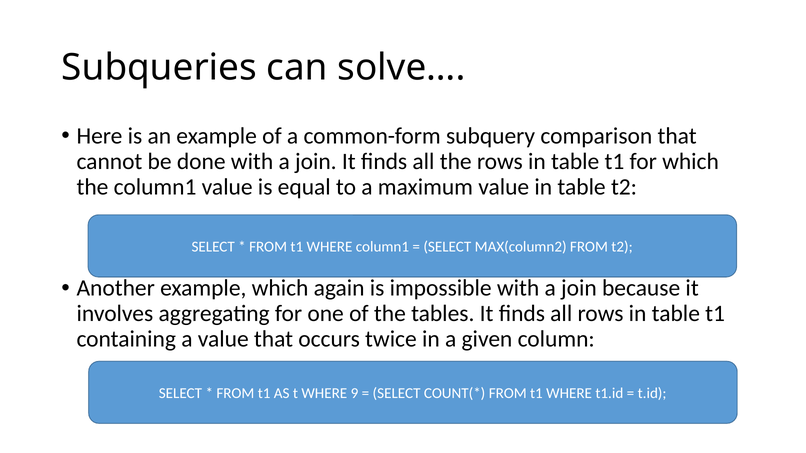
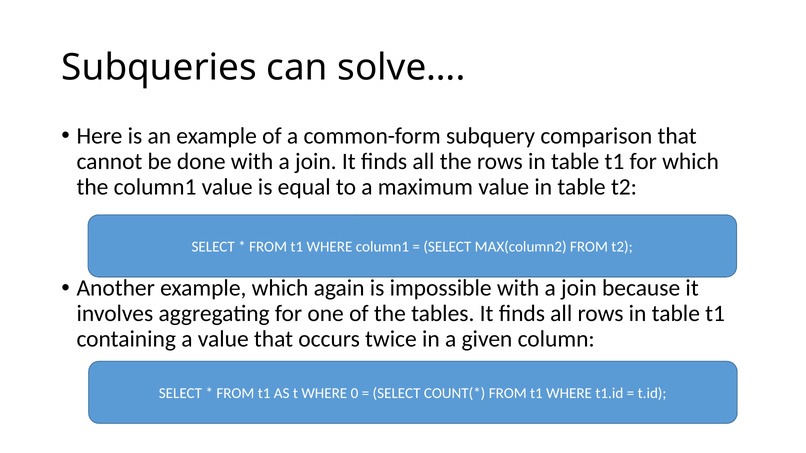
9: 9 -> 0
